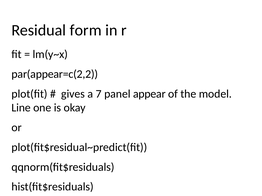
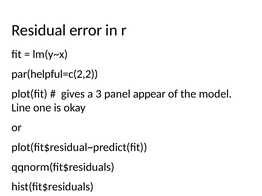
form: form -> error
par(appear=c(2,2: par(appear=c(2,2 -> par(helpful=c(2,2
7: 7 -> 3
